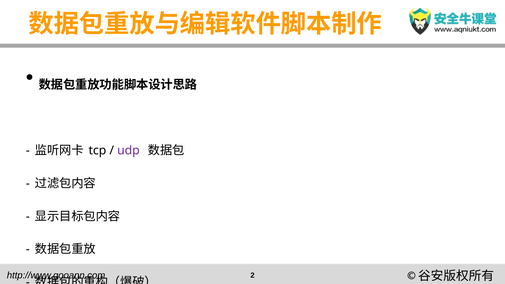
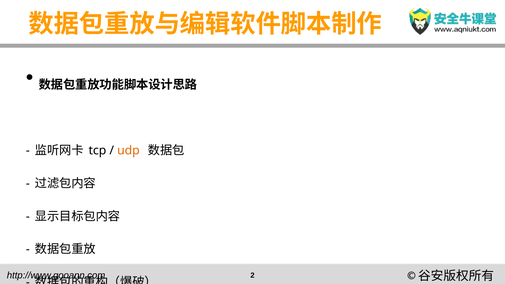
udp colour: purple -> orange
